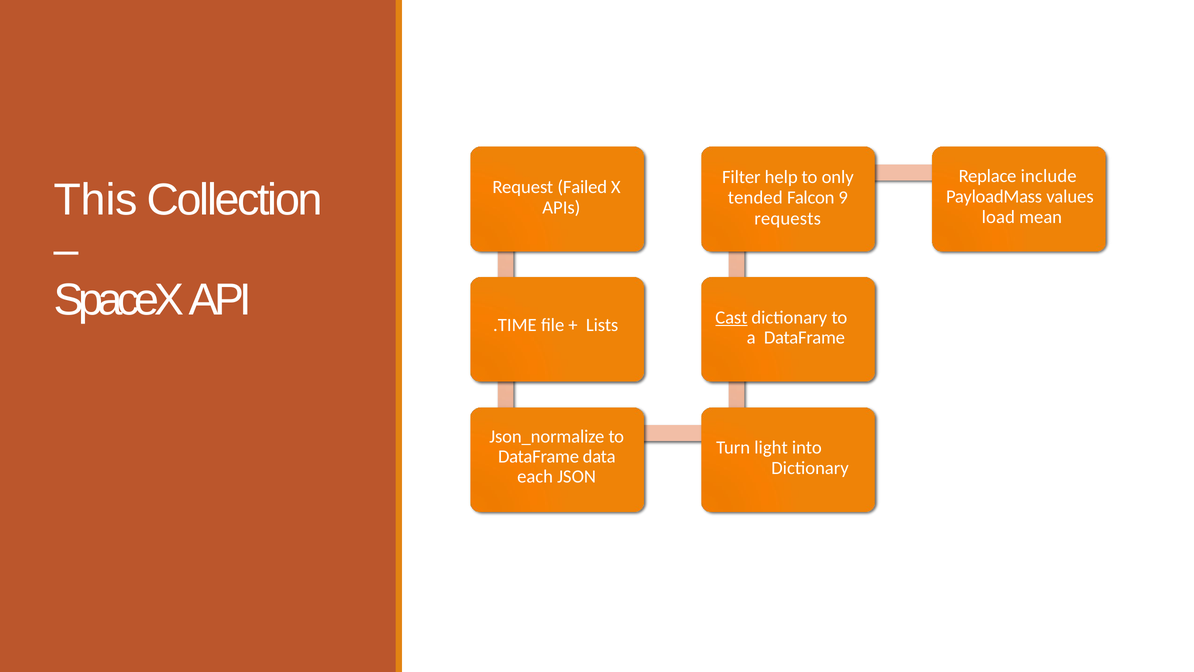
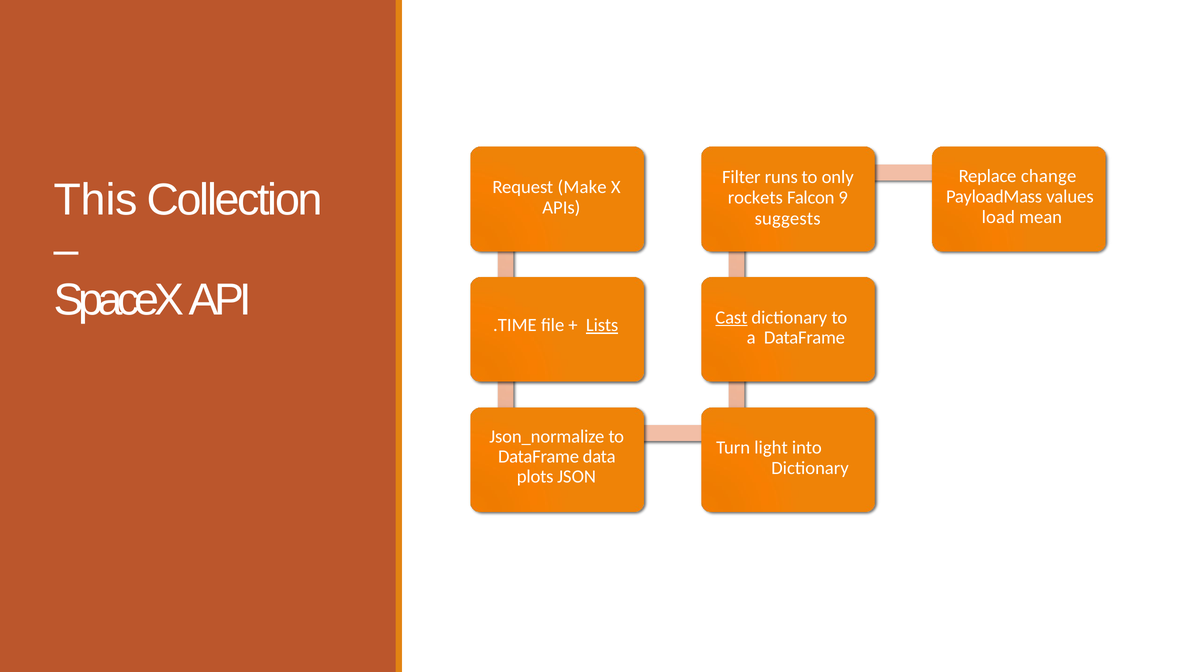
include: include -> change
help: help -> runs
Failed: Failed -> Make
tended: tended -> rockets
requests: requests -> suggests
Lists underline: none -> present
each: each -> plots
